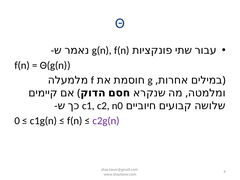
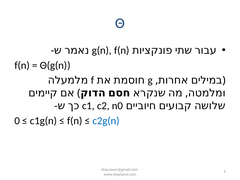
c2g(n colour: purple -> blue
